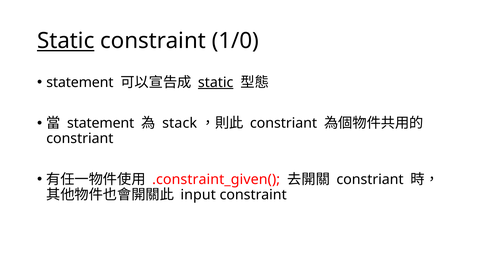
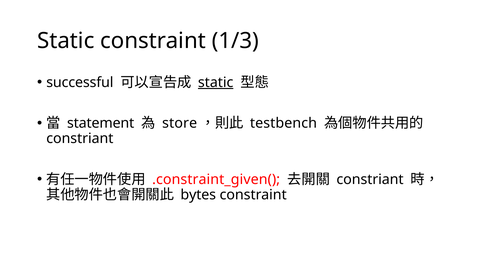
Static at (66, 41) underline: present -> none
1/0: 1/0 -> 1/3
statement at (80, 82): statement -> successful
stack: stack -> store
constriant at (284, 123): constriant -> testbench
input: input -> bytes
